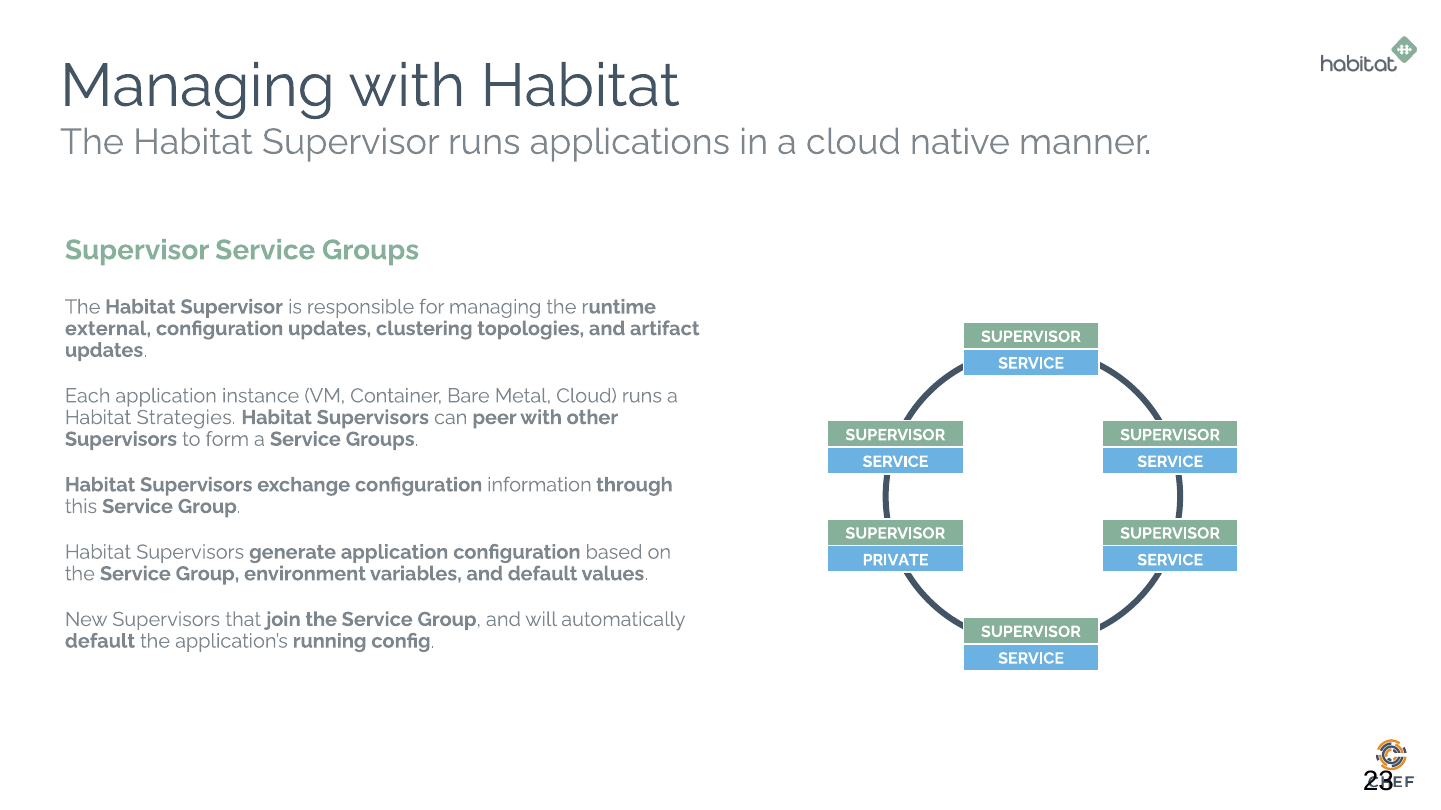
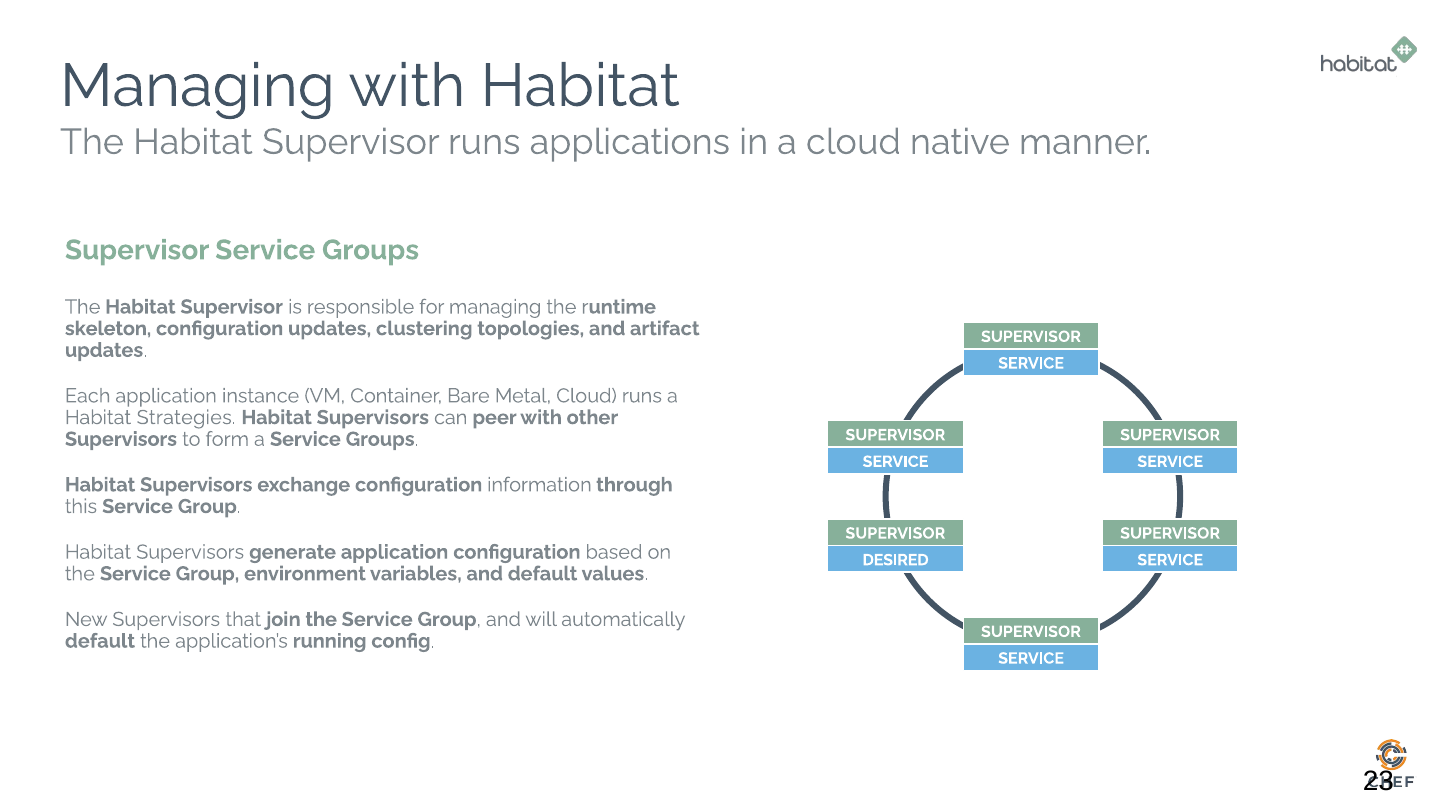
external: external -> skeleton
PRIVATE: PRIVATE -> DESIRED
